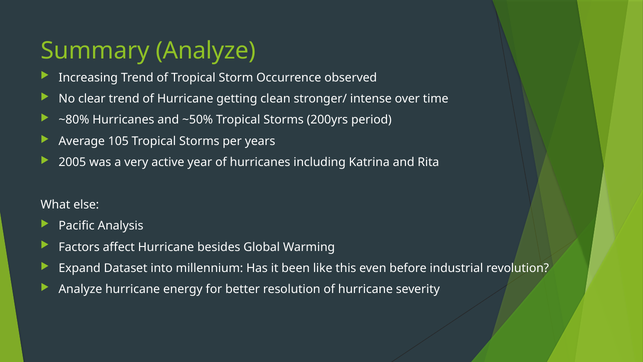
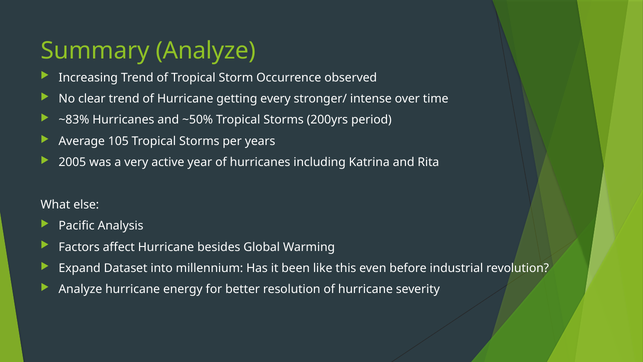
clean: clean -> every
~80%: ~80% -> ~83%
